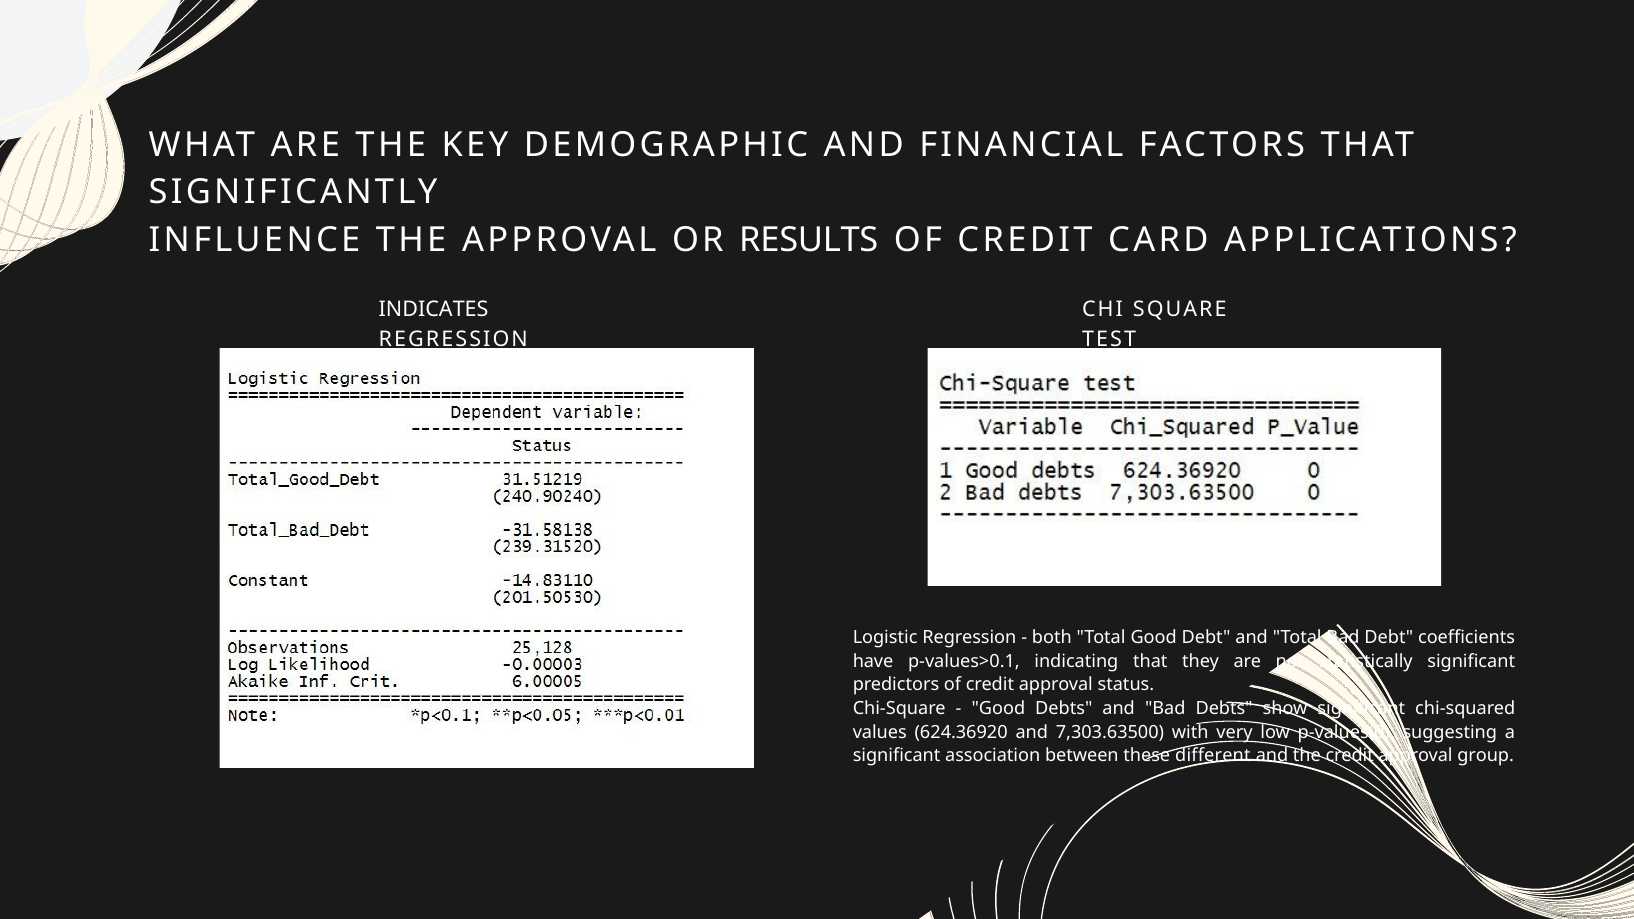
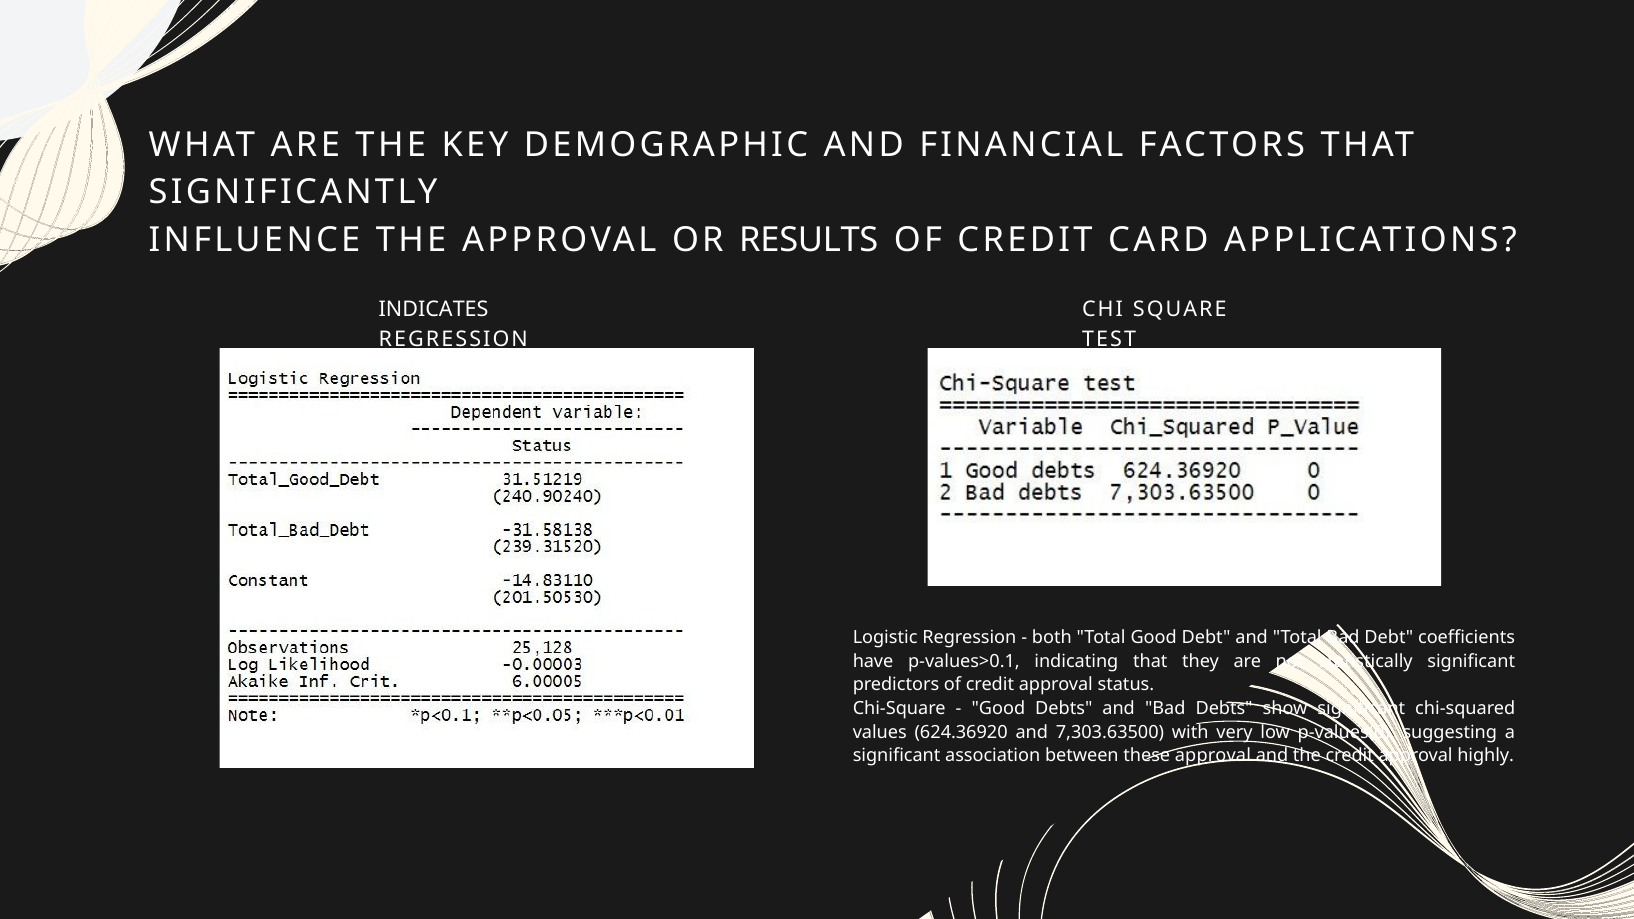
these different: different -> approval
group: group -> highly
